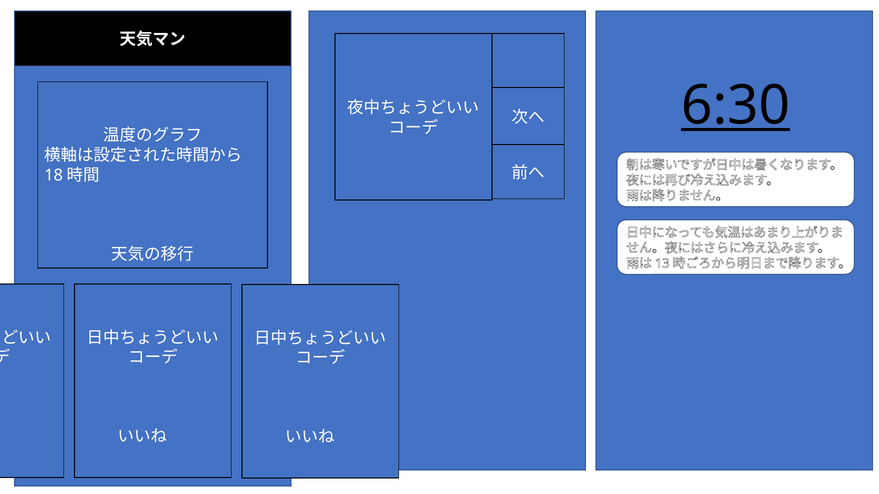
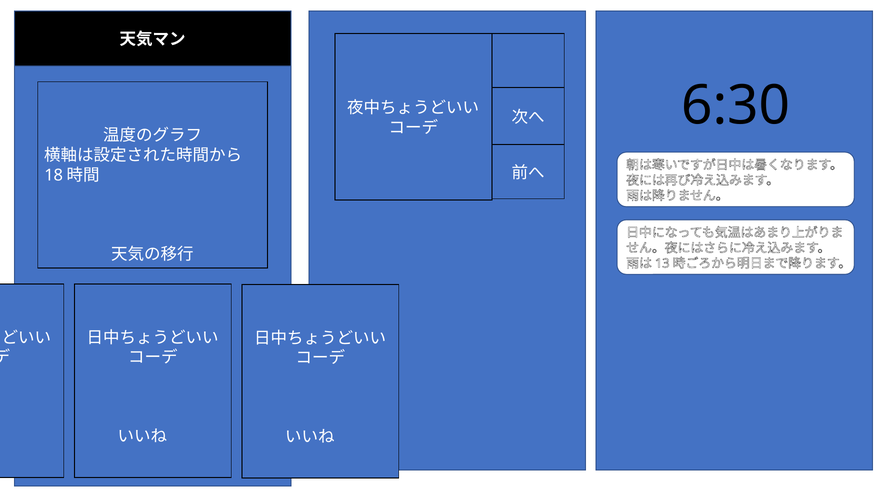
6:30 underline: present -> none
